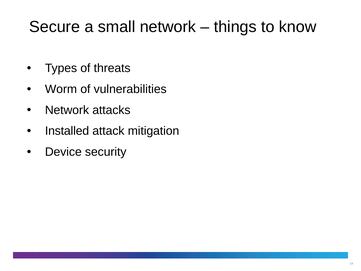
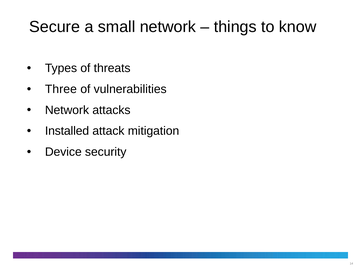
Worm: Worm -> Three
